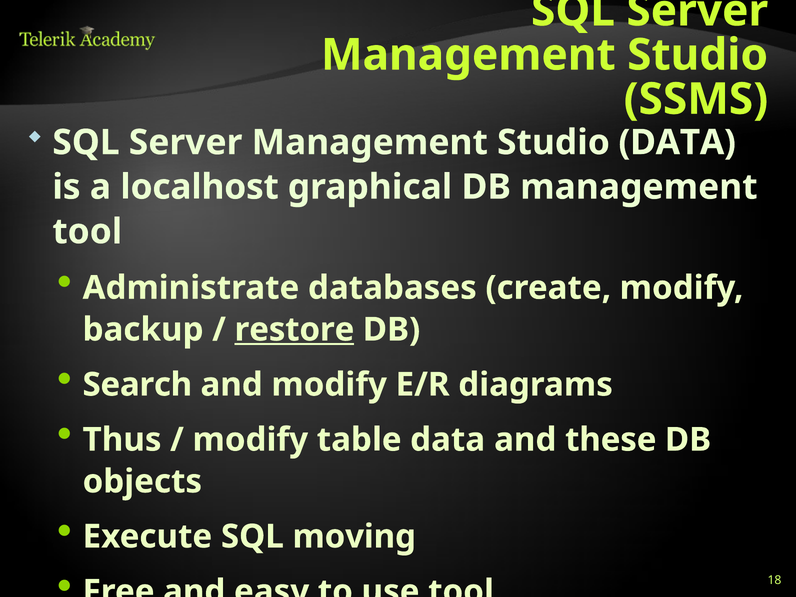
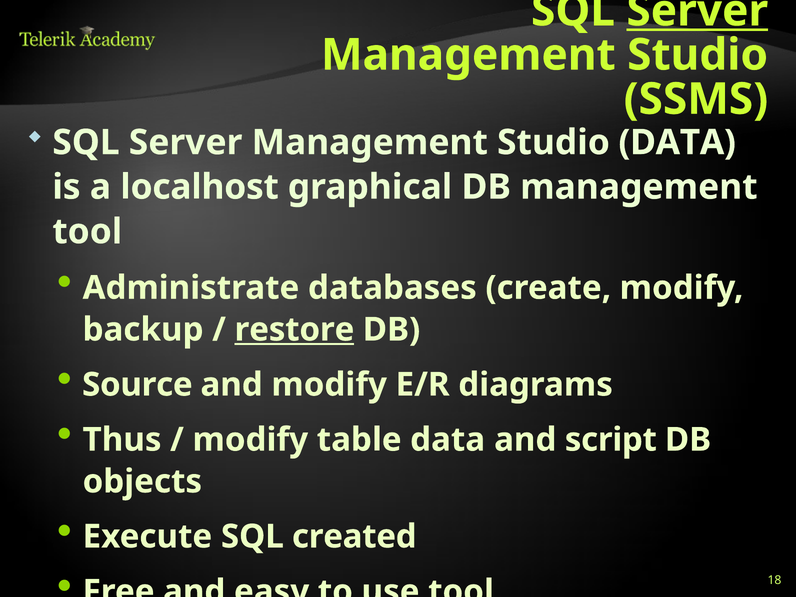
Server at (697, 11) underline: none -> present
Search: Search -> Source
these: these -> script
moving: moving -> created
